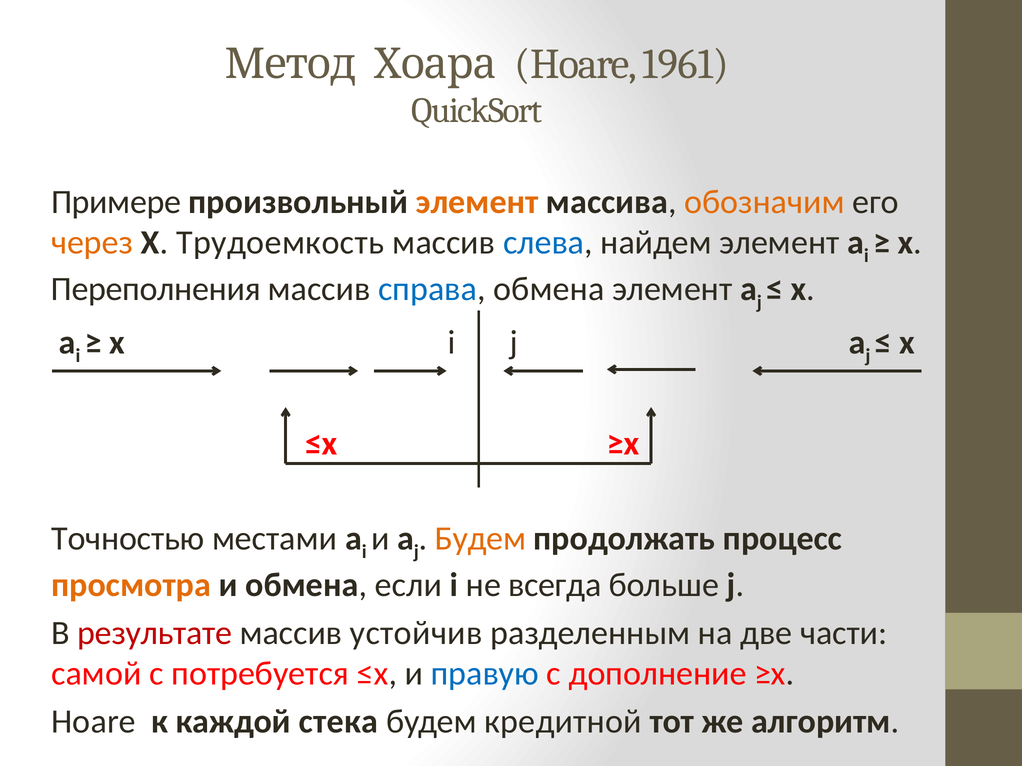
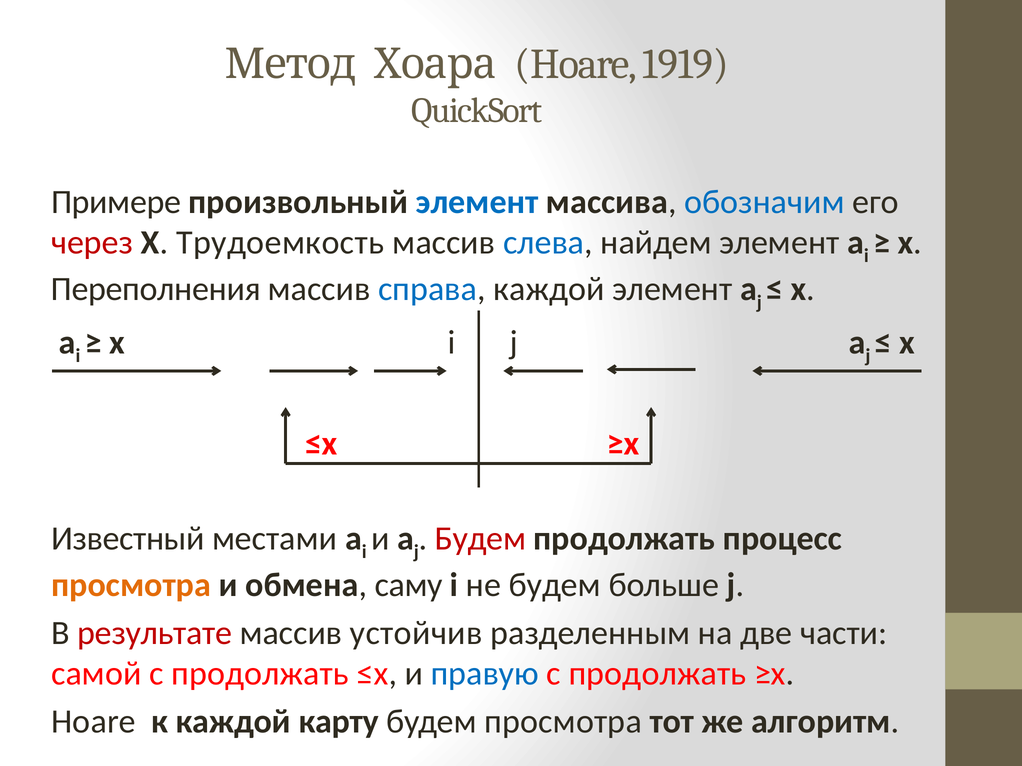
1961: 1961 -> 1919
элемент at (477, 202) colour: orange -> blue
обозначим colour: orange -> blue
через colour: orange -> red
справа обмена: обмена -> каждой
Точностью: Точностью -> Известный
Будем at (480, 539) colour: orange -> red
если: если -> саму
не всегда: всегда -> будем
потребуется at (260, 674): потребуется -> продолжать
дополнение at (658, 674): дополнение -> продолжать
стека: стека -> карту
будем кредитной: кредитной -> просмотра
